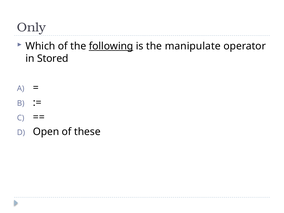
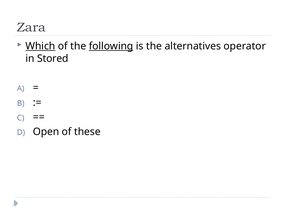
Only: Only -> Zara
Which underline: none -> present
manipulate: manipulate -> alternatives
